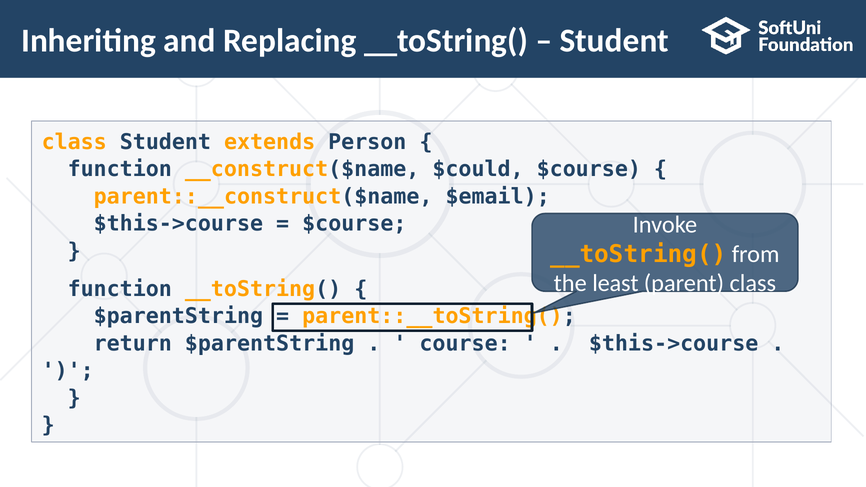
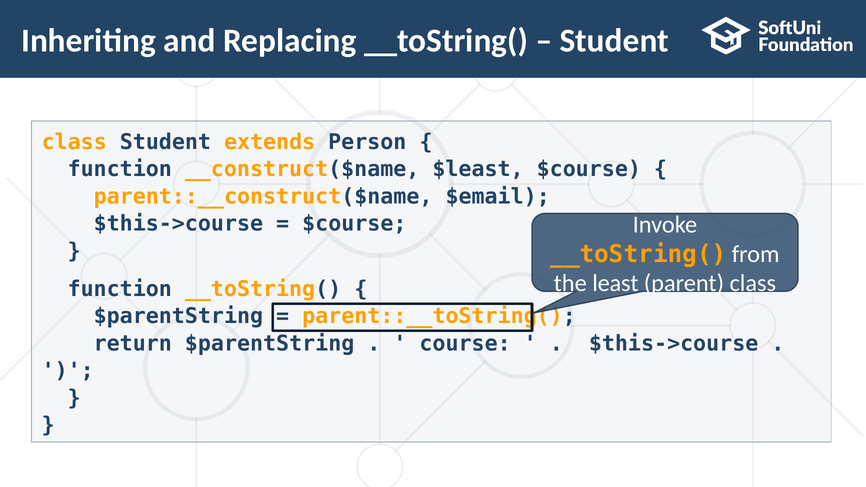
$could: $could -> $least
